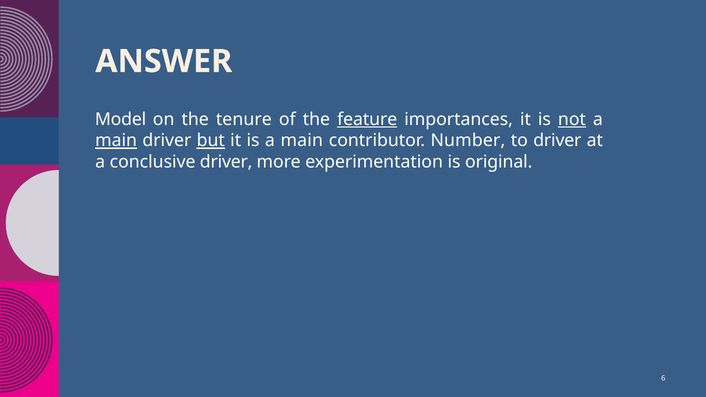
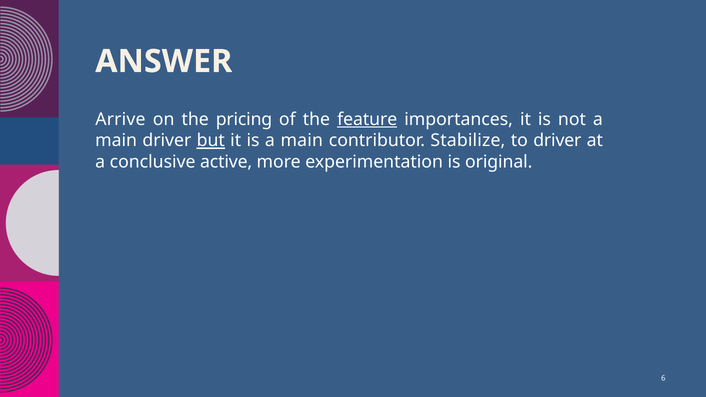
Model: Model -> Arrive
tenure: tenure -> pricing
not underline: present -> none
main at (116, 141) underline: present -> none
Number: Number -> Stabilize
conclusive driver: driver -> active
